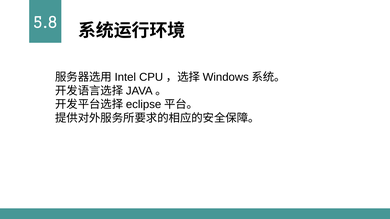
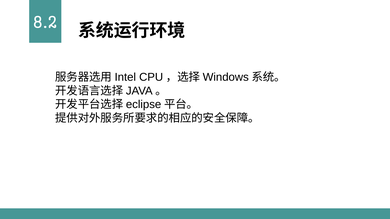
5.8: 5.8 -> 8.2
